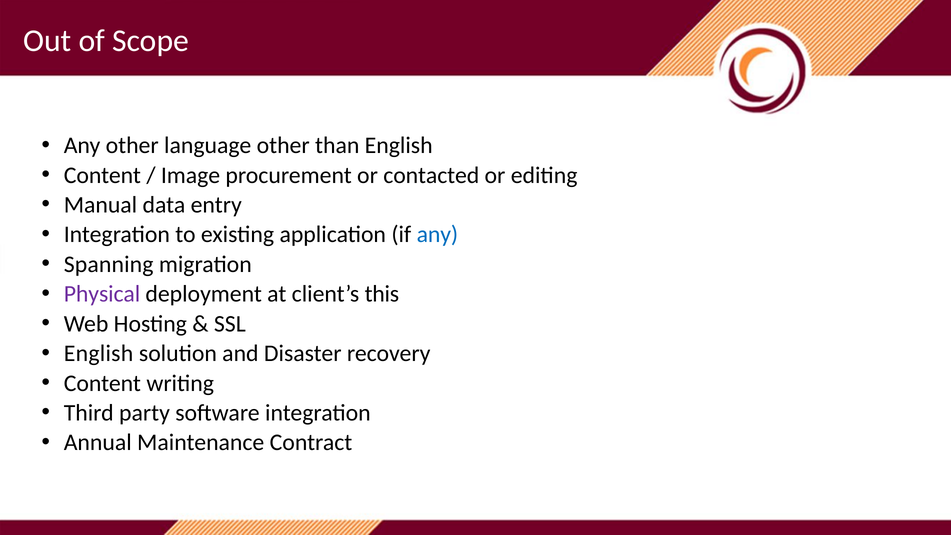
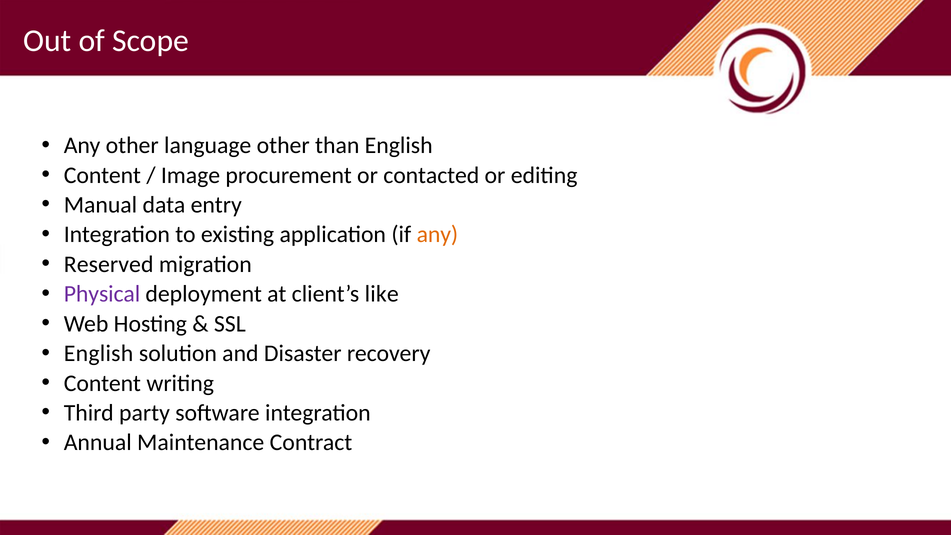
any at (437, 235) colour: blue -> orange
Spanning: Spanning -> Reserved
this: this -> like
